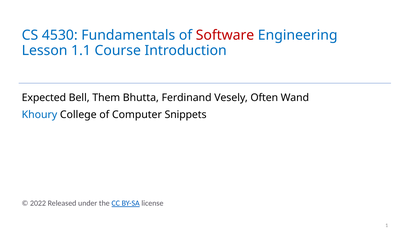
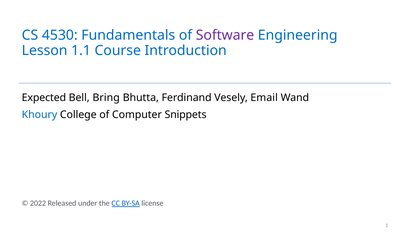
Software colour: red -> purple
Them: Them -> Bring
Often: Often -> Email
